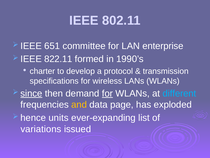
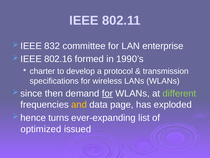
651: 651 -> 832
822.11: 822.11 -> 802.16
since underline: present -> none
different colour: light blue -> light green
units: units -> turns
variations: variations -> optimized
